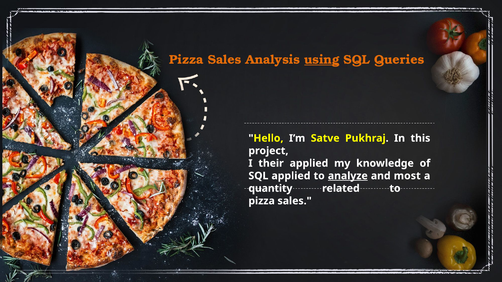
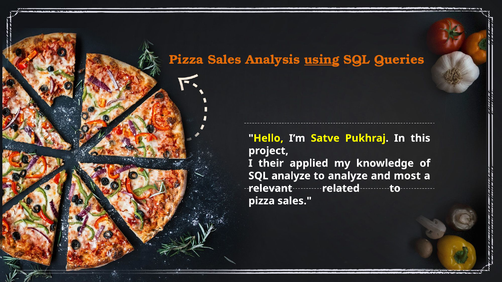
SQL applied: applied -> analyze
analyze at (348, 176) underline: present -> none
quantity: quantity -> relevant
